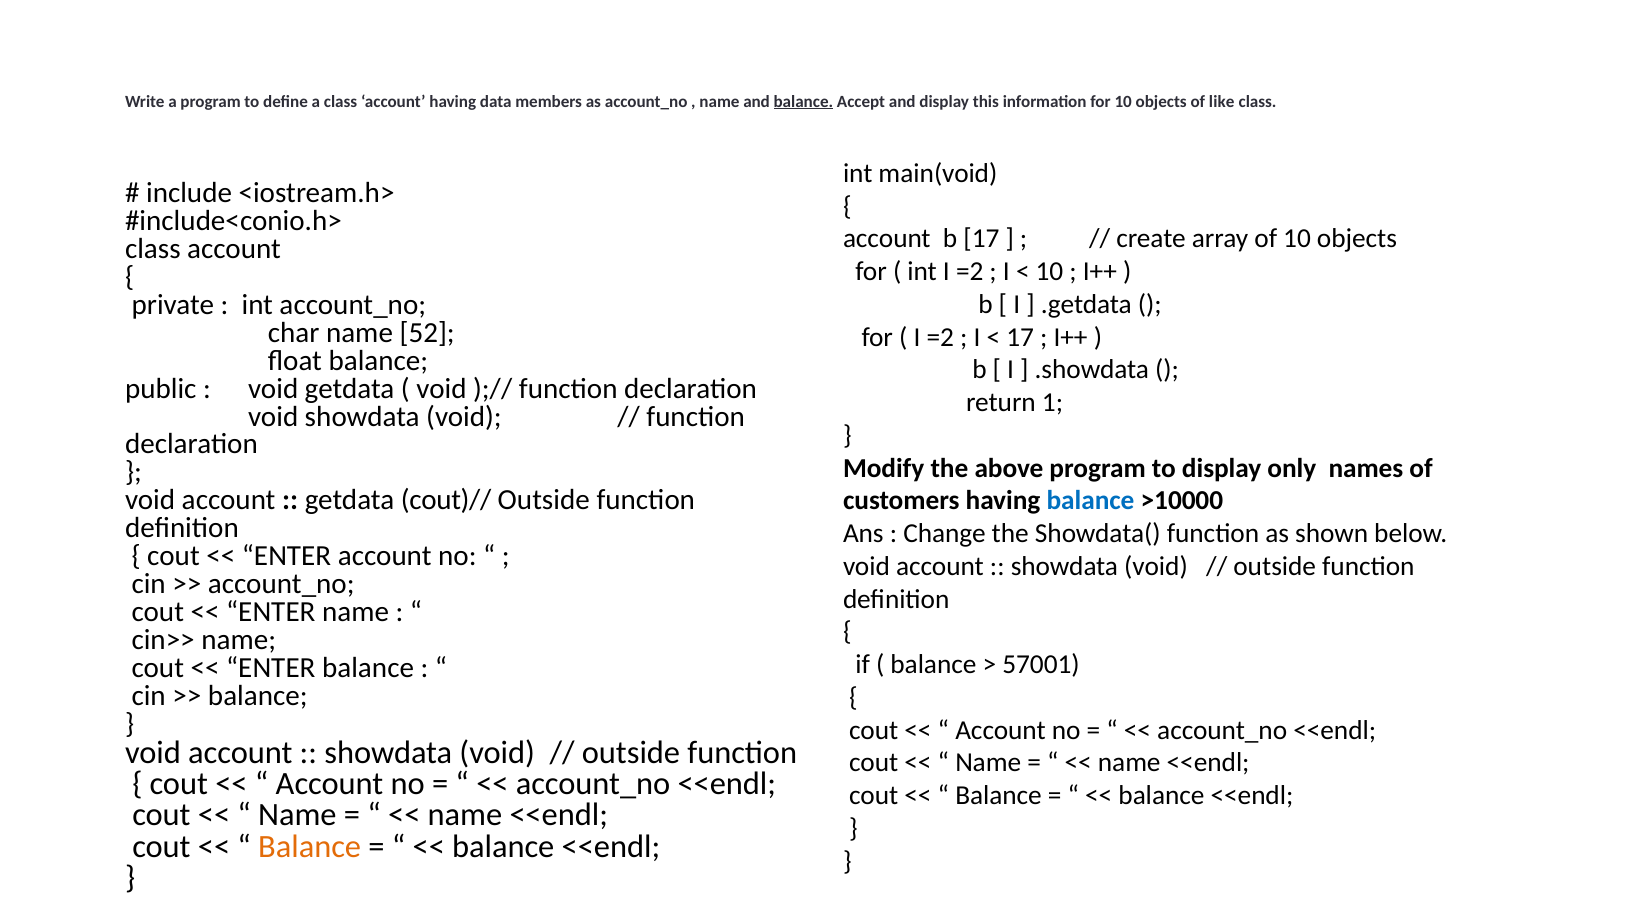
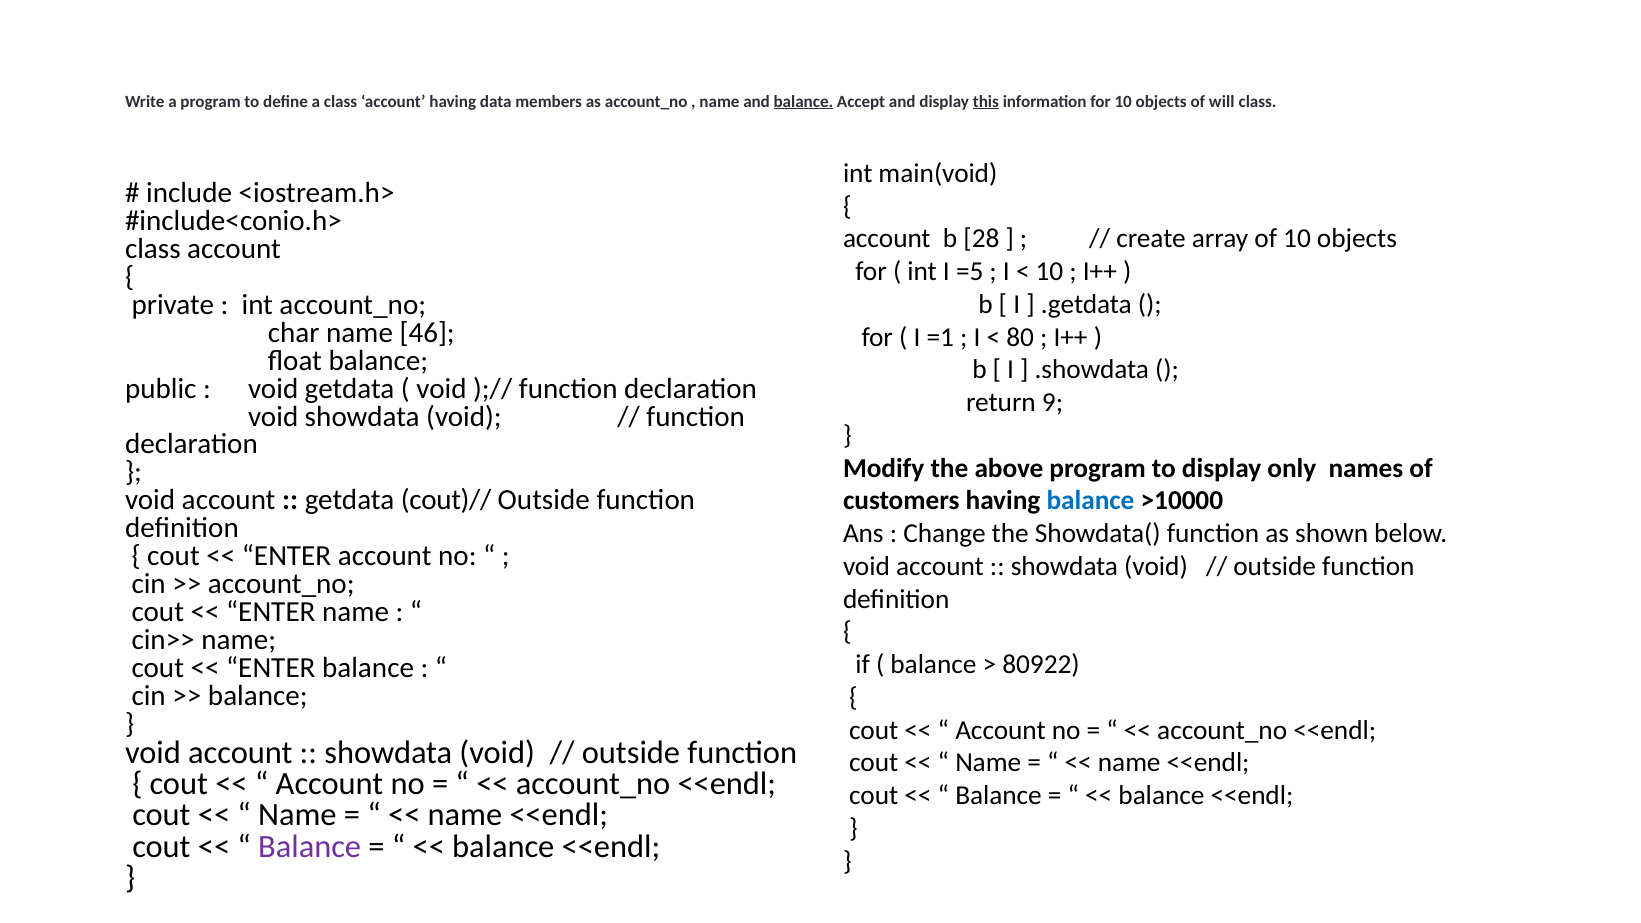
this underline: none -> present
like: like -> will
b 17: 17 -> 28
int I =2: =2 -> =5
52: 52 -> 46
=2 at (940, 337): =2 -> =1
17 at (1020, 337): 17 -> 80
1: 1 -> 9
57001: 57001 -> 80922
Balance at (310, 846) colour: orange -> purple
